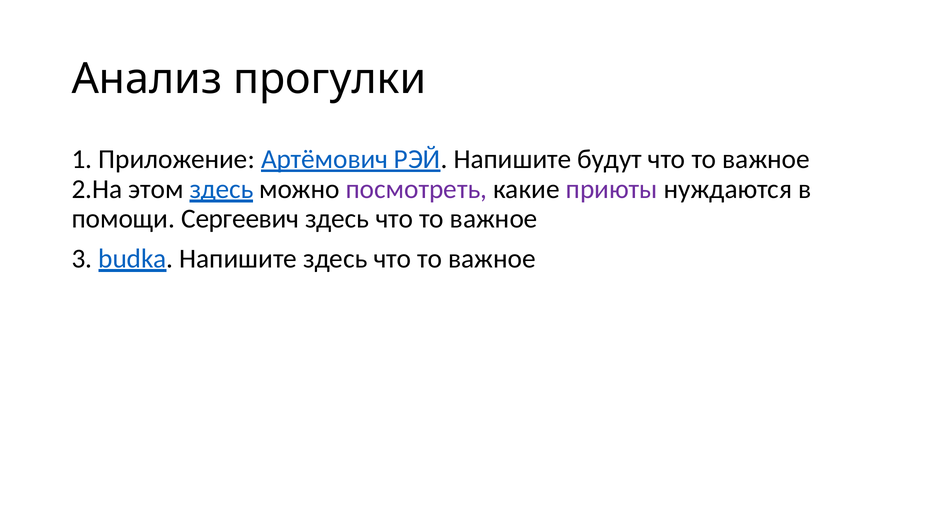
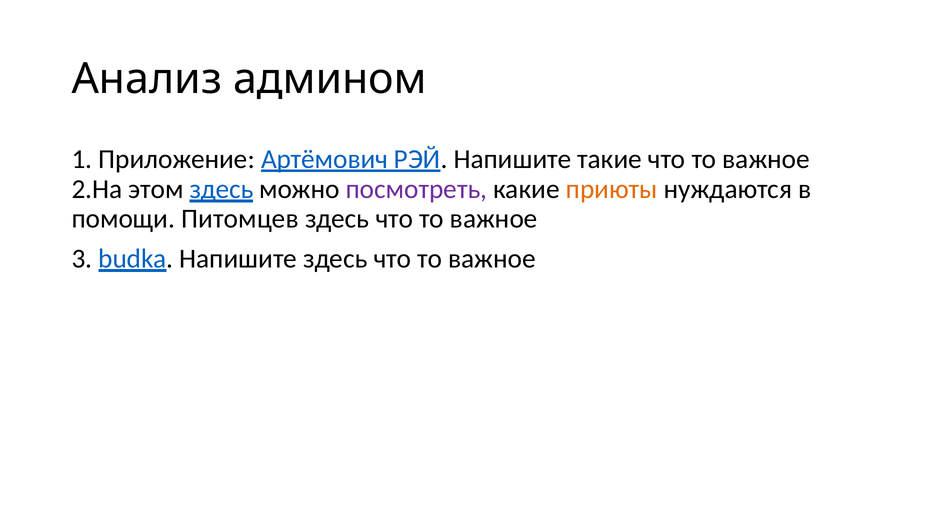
прогулки: прогулки -> админом
будут: будут -> такие
приюты colour: purple -> orange
Сергеевич: Сергеевич -> Питомцев
